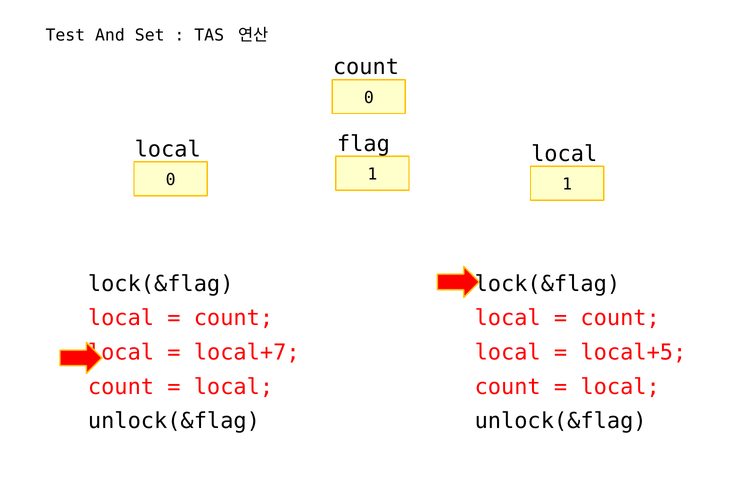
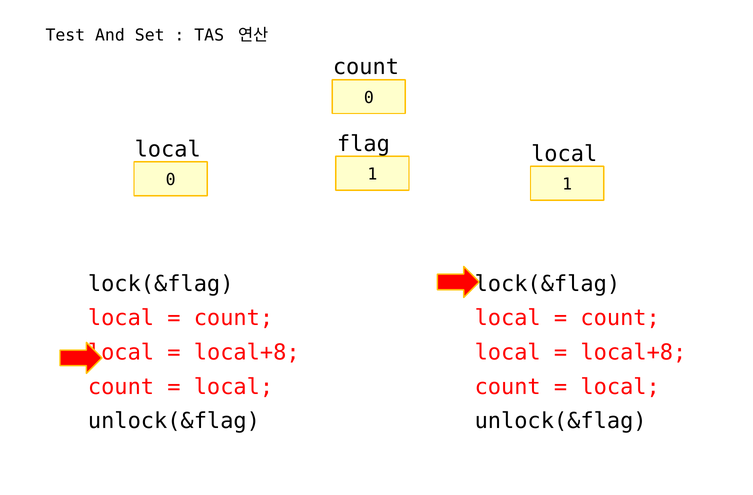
local+7 at (247, 352): local+7 -> local+8
local+5 at (633, 352): local+5 -> local+8
